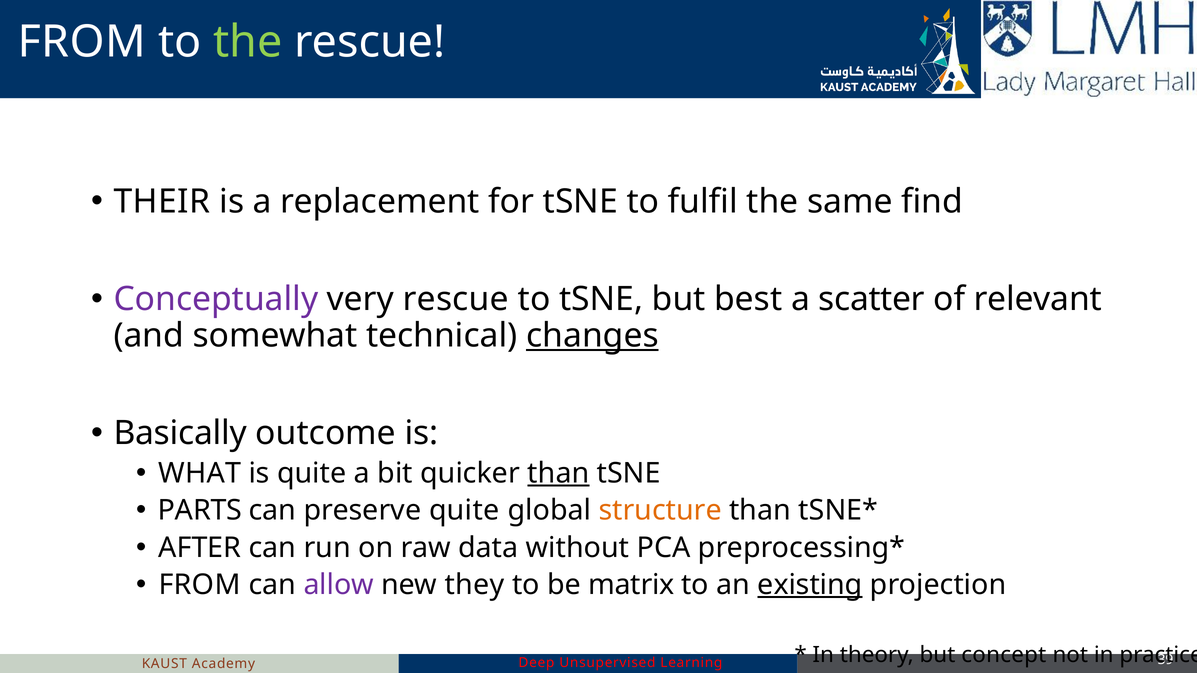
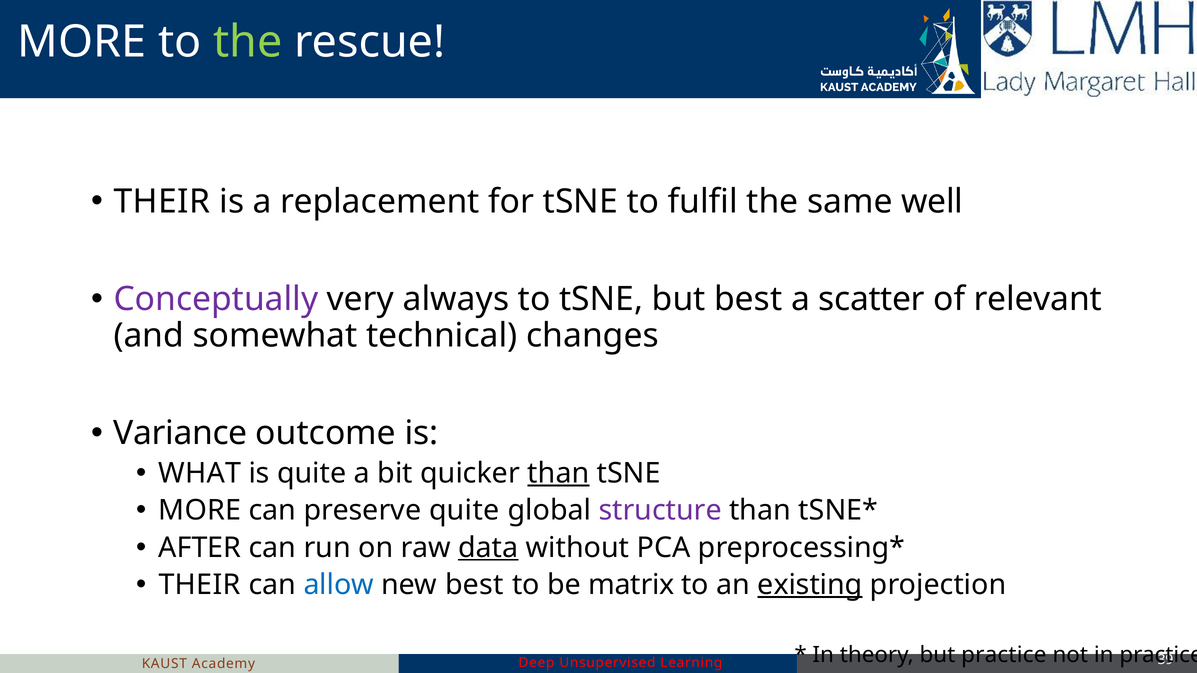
FROM at (82, 42): FROM -> MORE
find: find -> well
very rescue: rescue -> always
changes underline: present -> none
Basically: Basically -> Variance
PARTS at (200, 511): PARTS -> MORE
structure colour: orange -> purple
data underline: none -> present
FROM at (200, 585): FROM -> THEIR
allow colour: purple -> blue
new they: they -> best
but concept: concept -> practice
